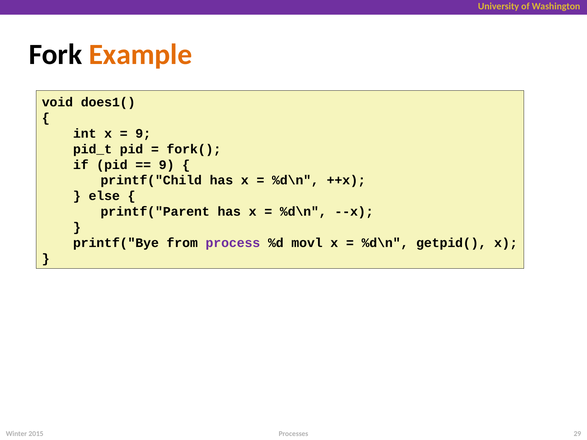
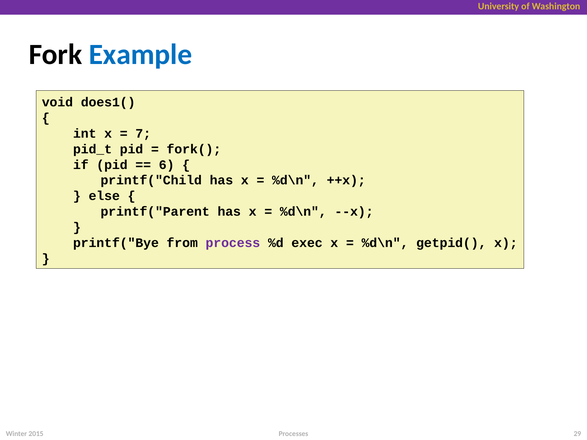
Example colour: orange -> blue
9 at (143, 134): 9 -> 7
9 at (167, 165): 9 -> 6
movl: movl -> exec
